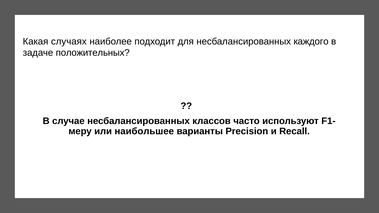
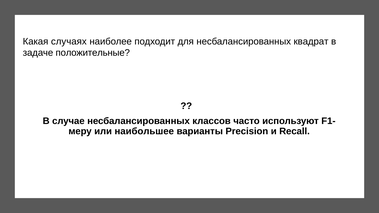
каждого: каждого -> квадрат
положительных: положительных -> положительные
